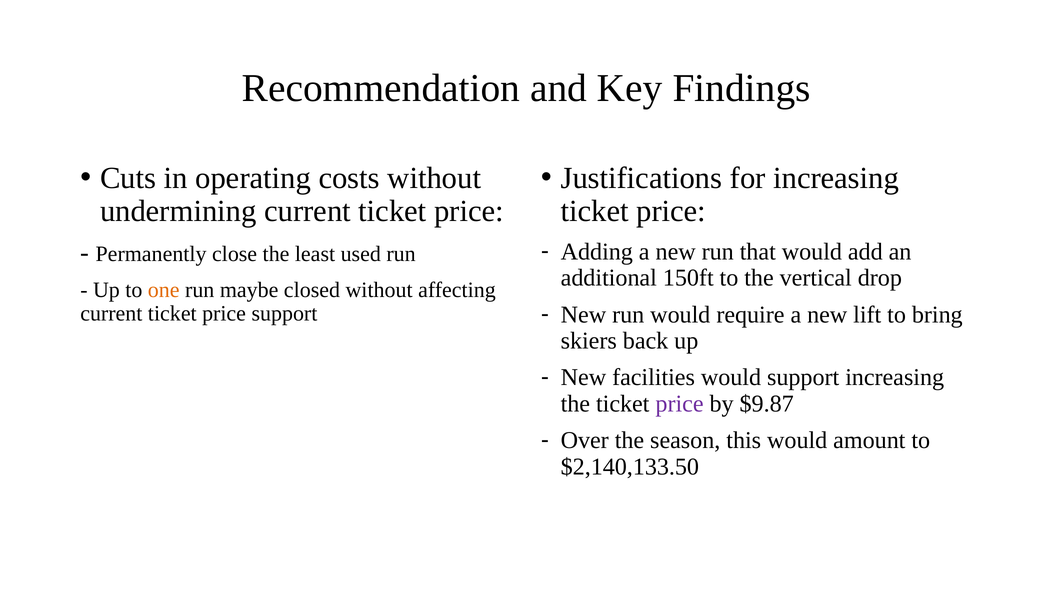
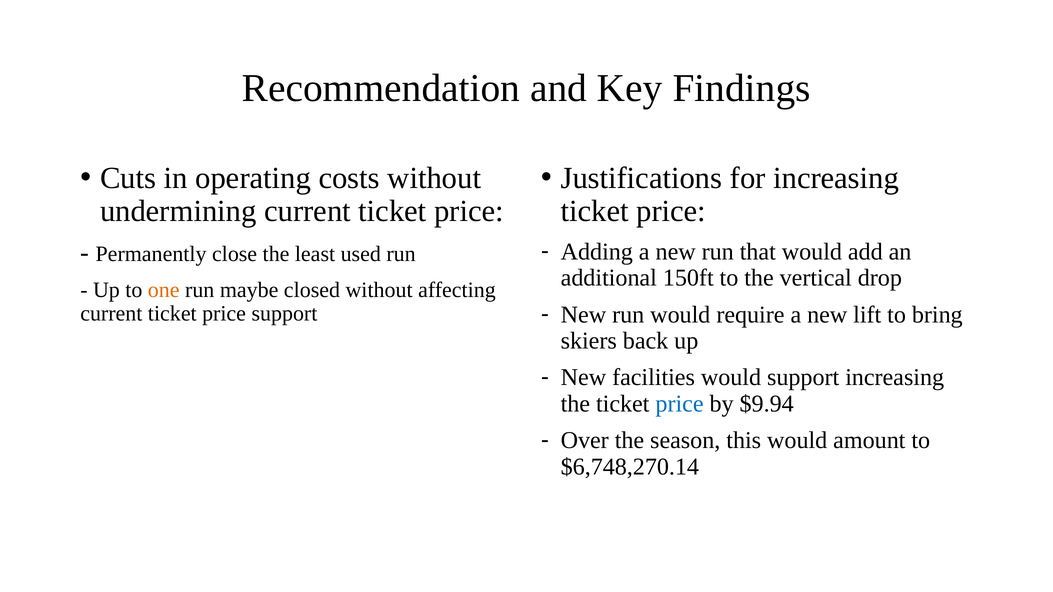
price at (680, 404) colour: purple -> blue
$9.87: $9.87 -> $9.94
$2,140,133.50: $2,140,133.50 -> $6,748,270.14
